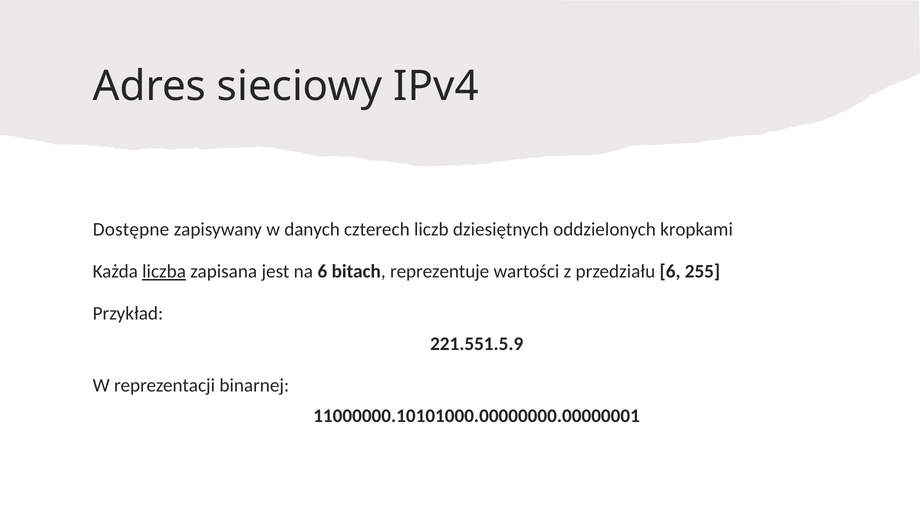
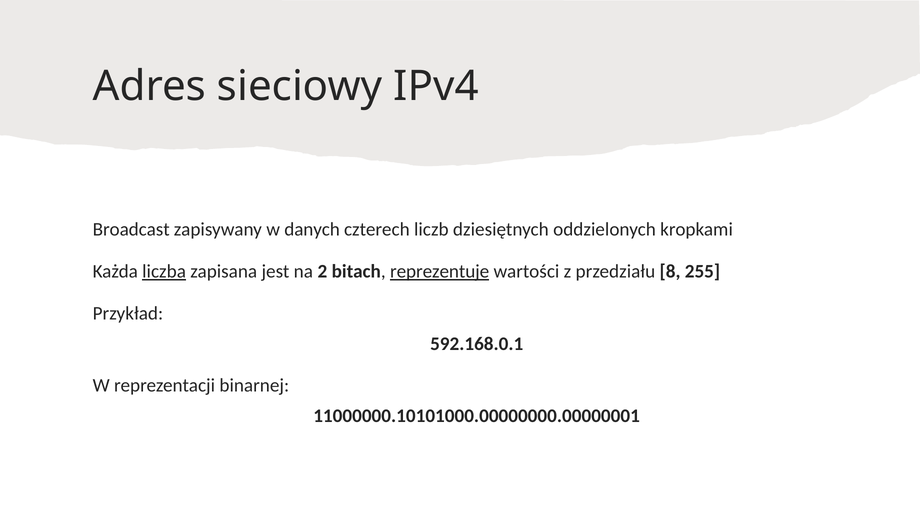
Dostępne: Dostępne -> Broadcast
na 6: 6 -> 2
reprezentuje underline: none -> present
przedziału 6: 6 -> 8
221.551.5.9: 221.551.5.9 -> 592.168.0.1
